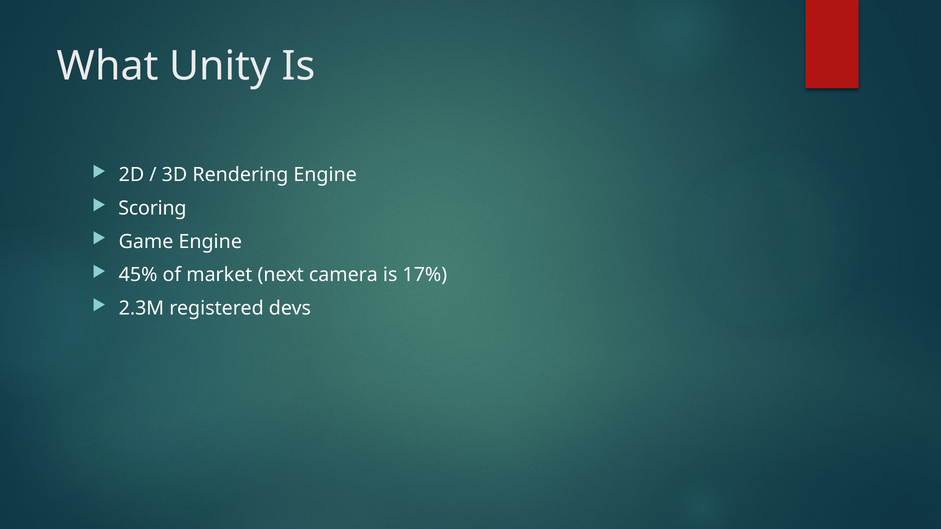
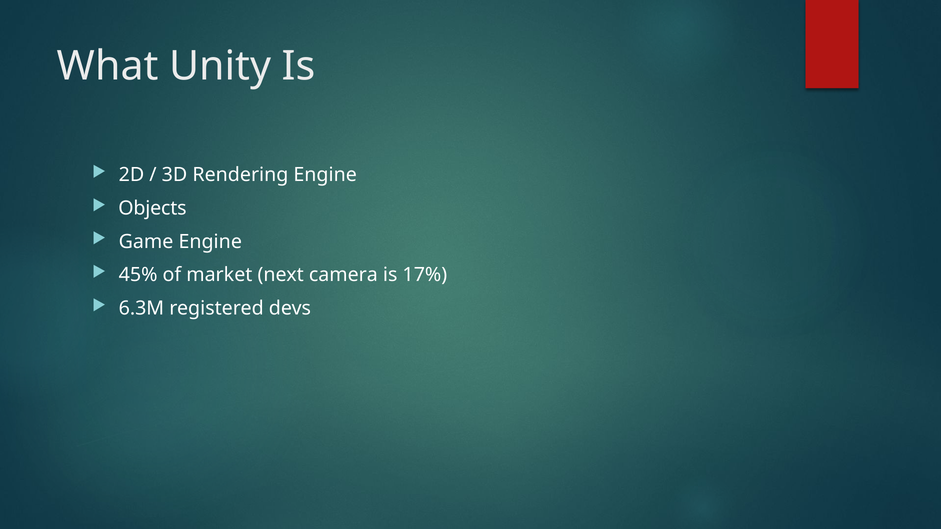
Scoring: Scoring -> Objects
2.3M: 2.3M -> 6.3M
